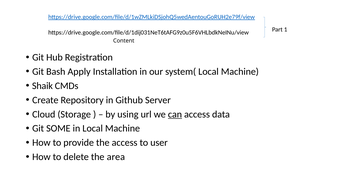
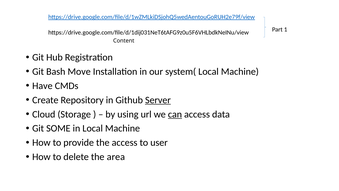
Apply: Apply -> Move
Shaik: Shaik -> Have
Server underline: none -> present
